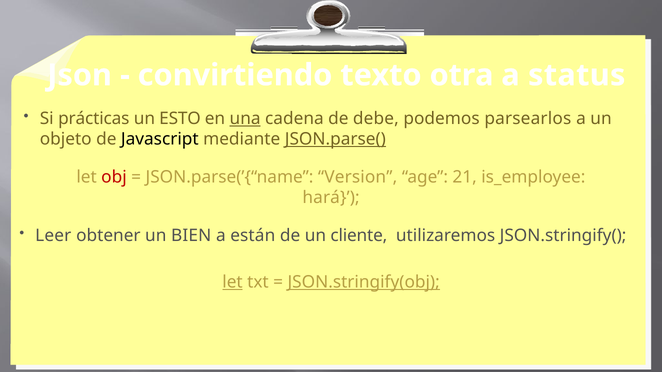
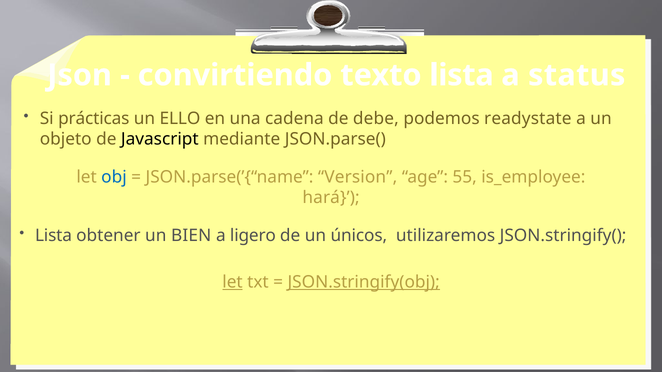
texto otra: otra -> lista
ESTO: ESTO -> ELLO
una underline: present -> none
parsearlos: parsearlos -> readystate
JSON.parse( underline: present -> none
obj colour: red -> blue
21: 21 -> 55
Leer at (53, 236): Leer -> Lista
están: están -> ligero
cliente: cliente -> únicos
